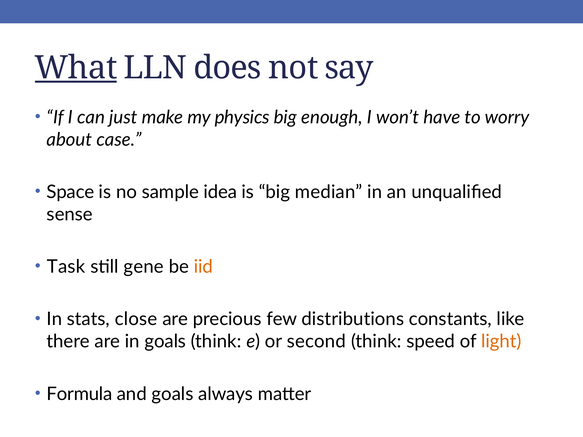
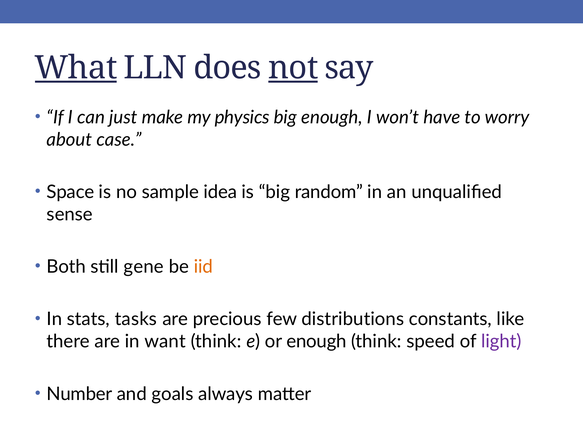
not underline: none -> present
median: median -> random
Task: Task -> Both
close: close -> tasks
in goals: goals -> want
or second: second -> enough
light colour: orange -> purple
Formula: Formula -> Number
